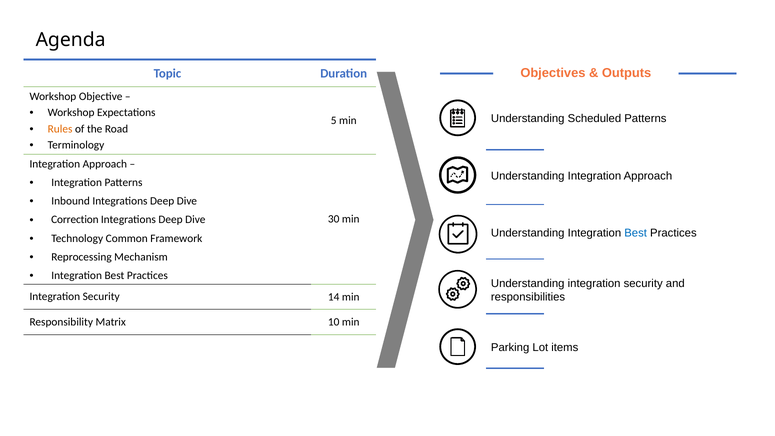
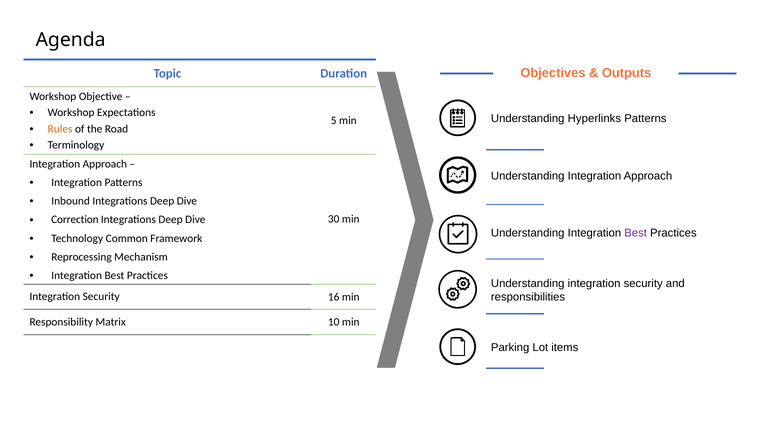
Scheduled: Scheduled -> Hyperlinks
Best at (636, 233) colour: blue -> purple
14: 14 -> 16
